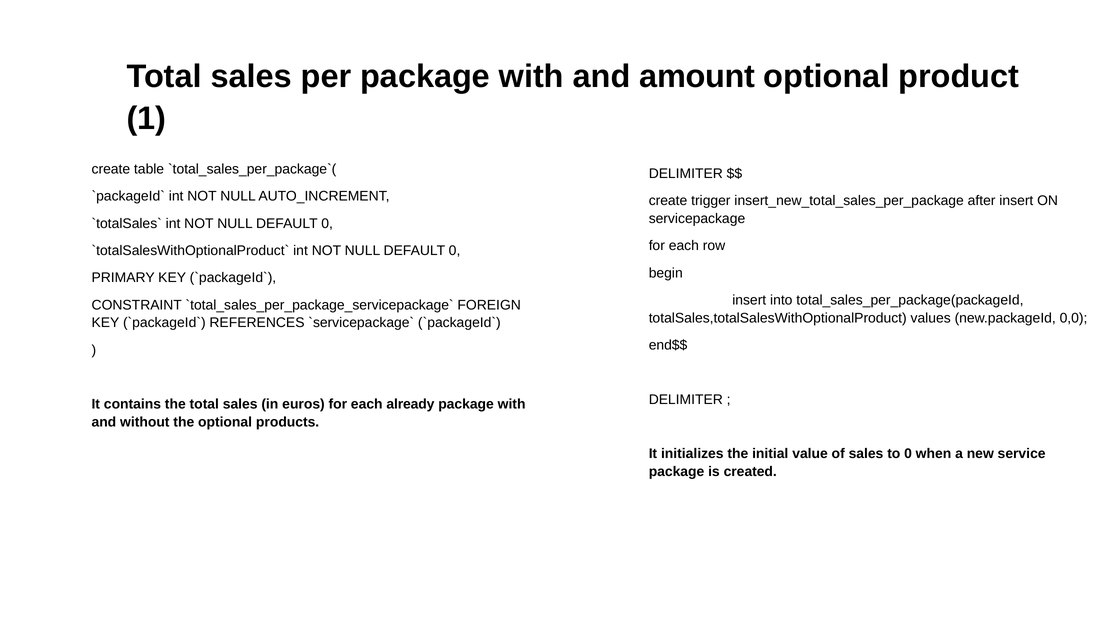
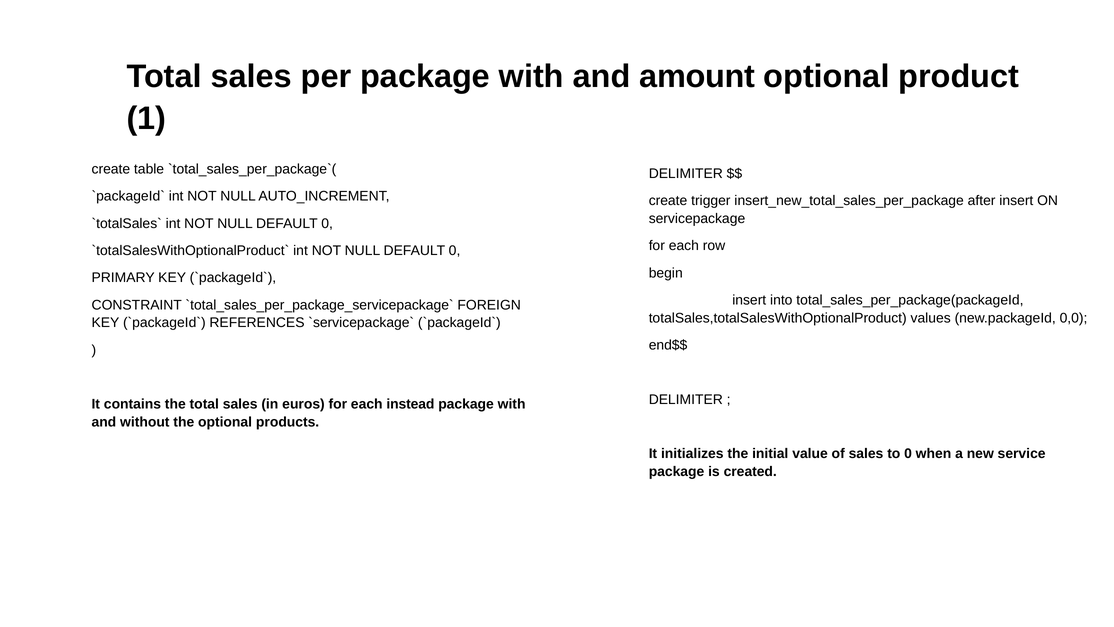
already: already -> instead
